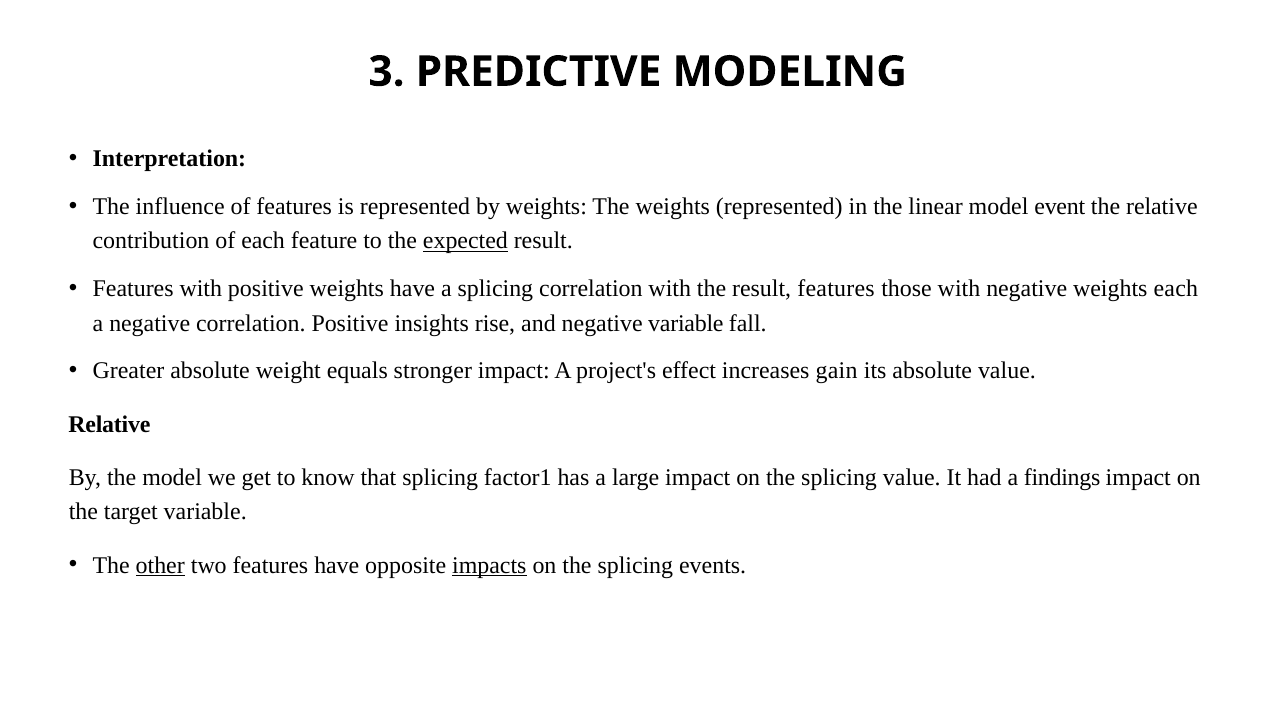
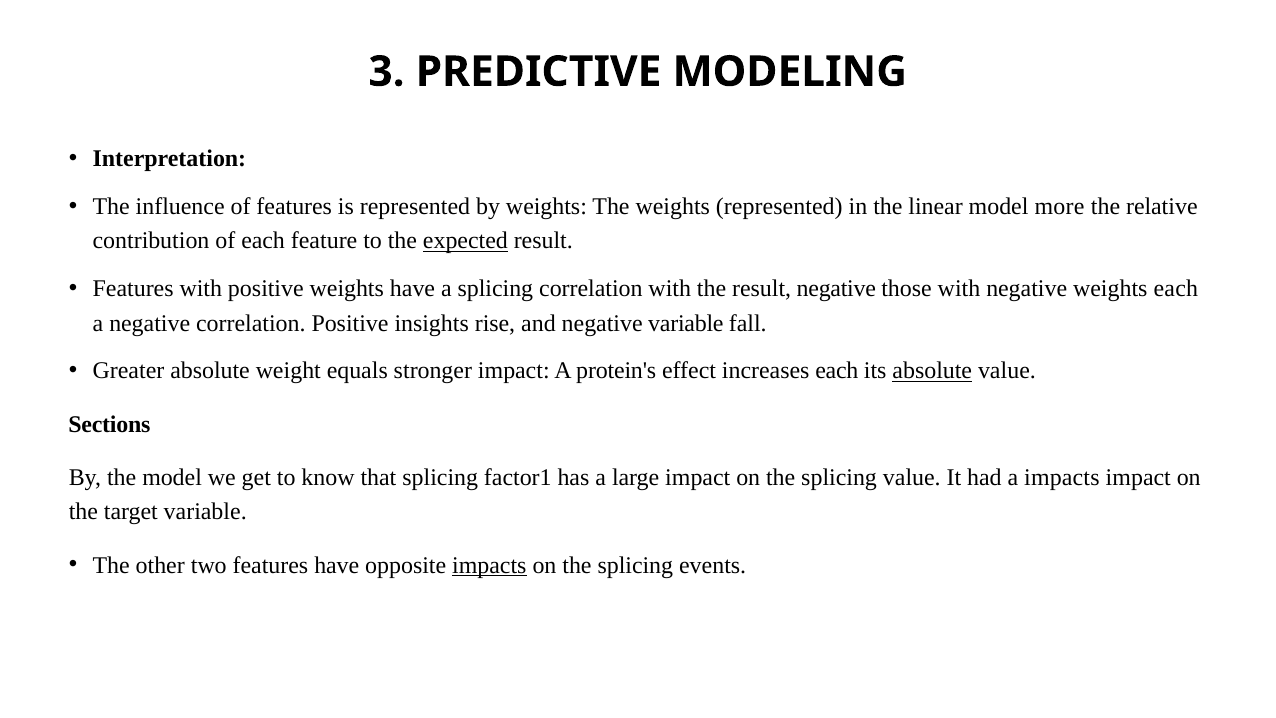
event: event -> more
result features: features -> negative
project's: project's -> protein's
increases gain: gain -> each
absolute at (932, 371) underline: none -> present
Relative at (109, 424): Relative -> Sections
a findings: findings -> impacts
other underline: present -> none
